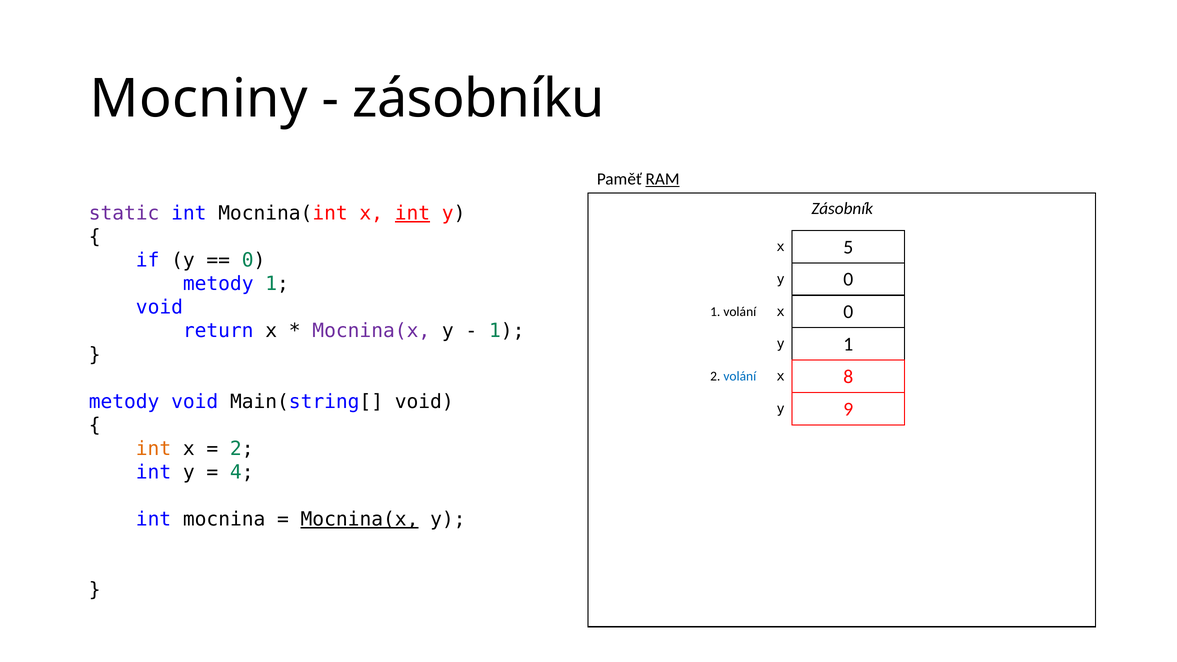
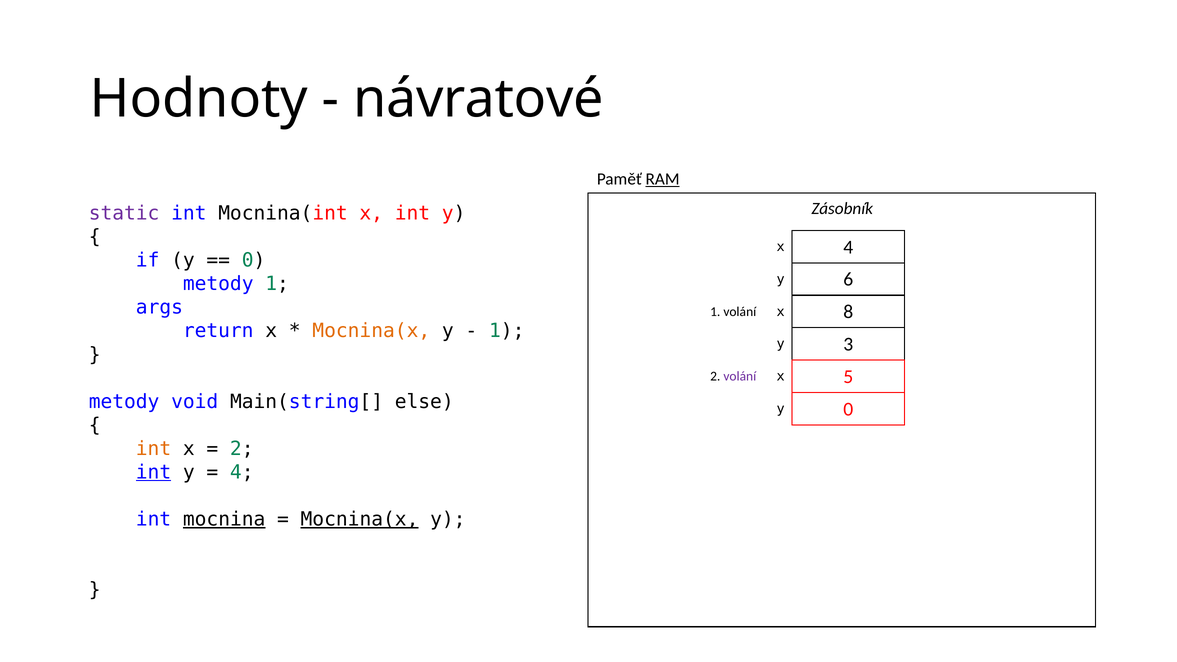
Mocniny: Mocniny -> Hodnoty
zásobníku: zásobníku -> návratové
int at (412, 213) underline: present -> none
x 5: 5 -> 4
y 0: 0 -> 6
void at (159, 308): void -> args
x 0: 0 -> 8
Mocnina(x at (371, 331) colour: purple -> orange
y 1: 1 -> 3
volání at (740, 376) colour: blue -> purple
8: 8 -> 5
Main(string[ void: void -> else
y 9: 9 -> 0
int at (154, 472) underline: none -> present
mocnina underline: none -> present
